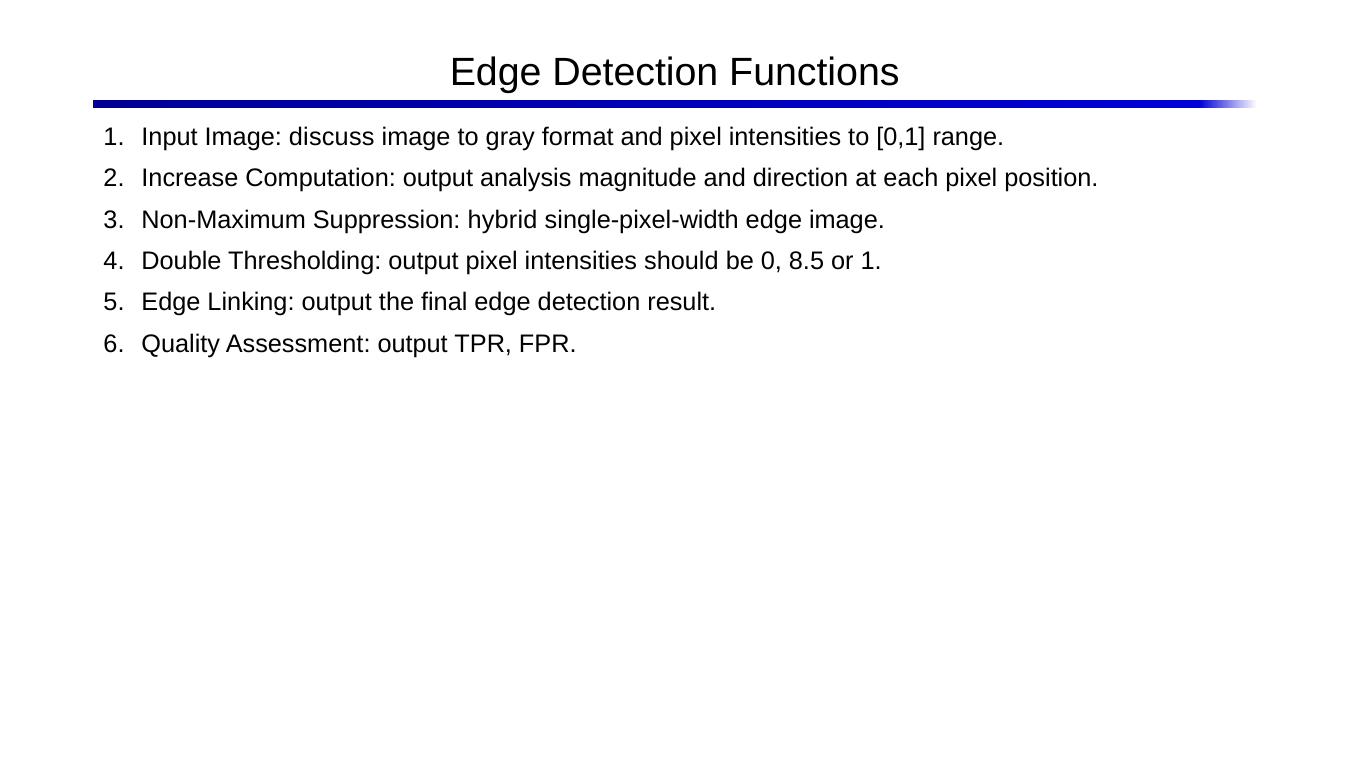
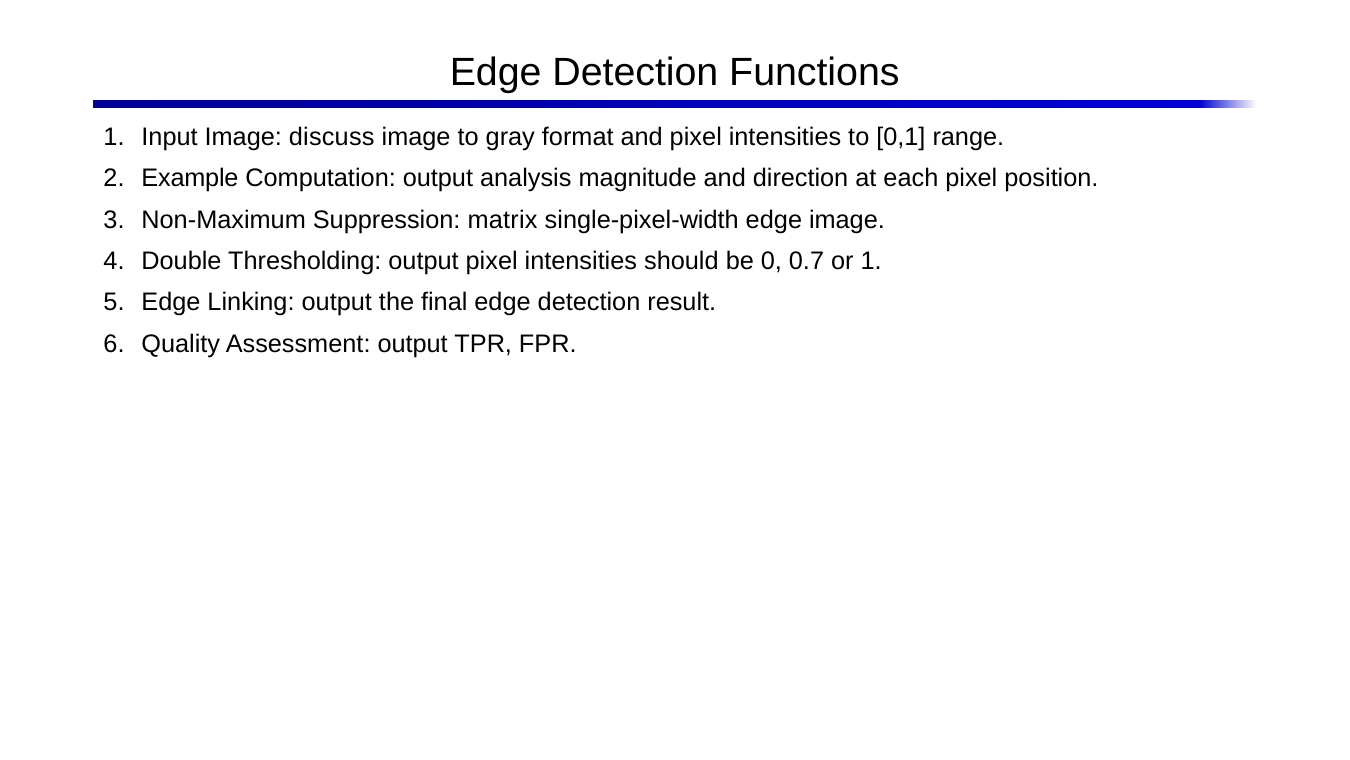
Increase: Increase -> Example
hybrid: hybrid -> matrix
8.5: 8.5 -> 0.7
